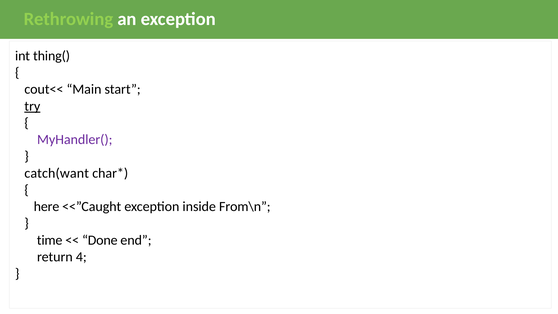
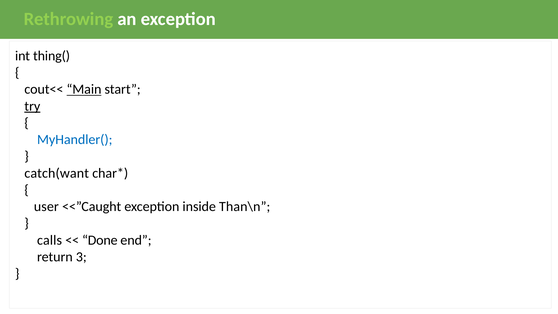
Main underline: none -> present
MyHandler( colour: purple -> blue
here: here -> user
From\n: From\n -> Than\n
time: time -> calls
4: 4 -> 3
